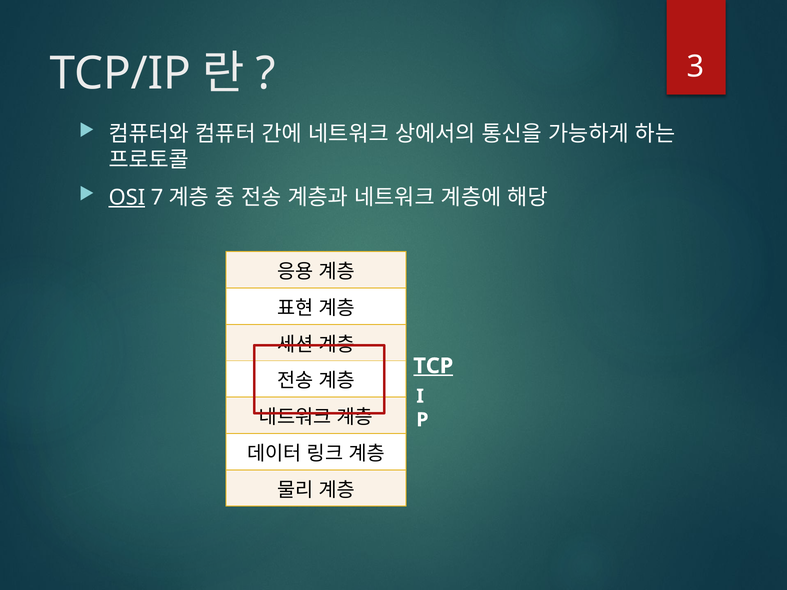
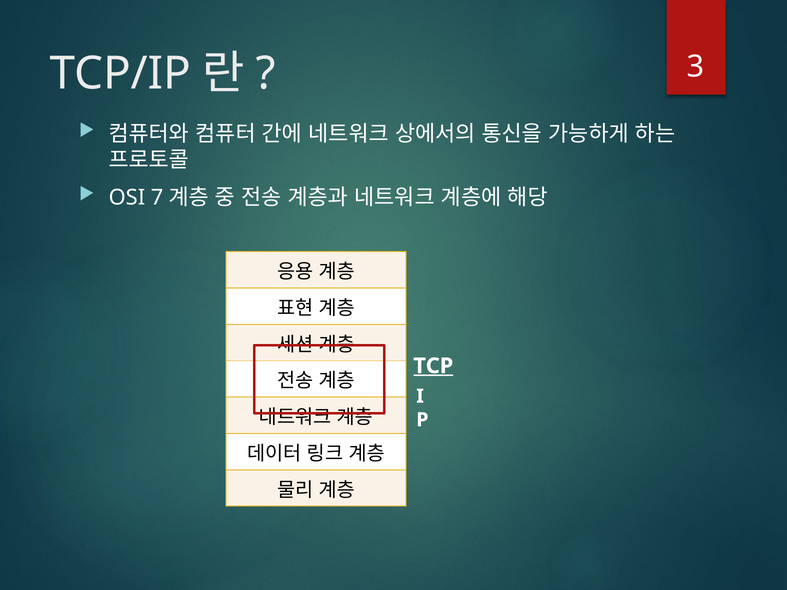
OSI underline: present -> none
